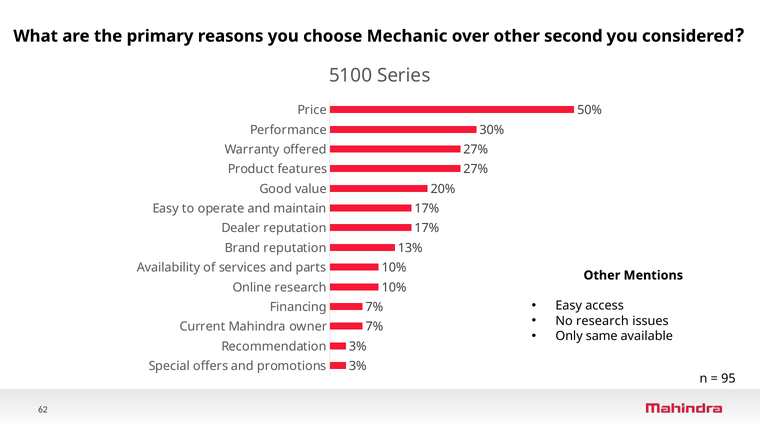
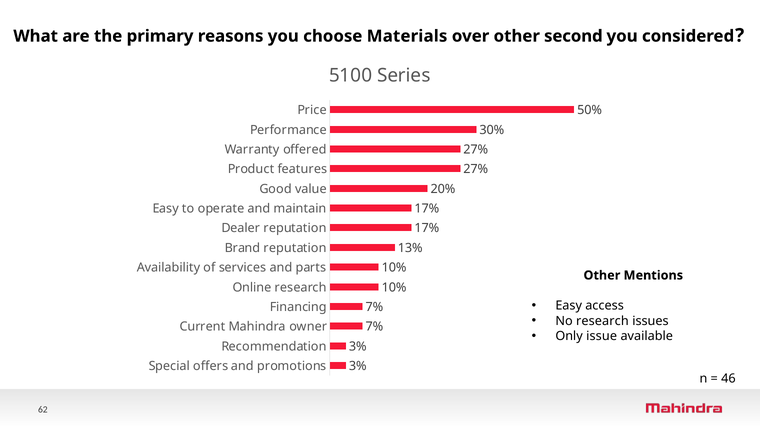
Mechanic: Mechanic -> Materials
same: same -> issue
95: 95 -> 46
